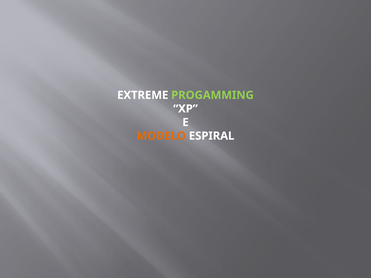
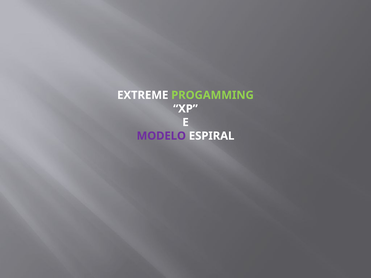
MODELO colour: orange -> purple
